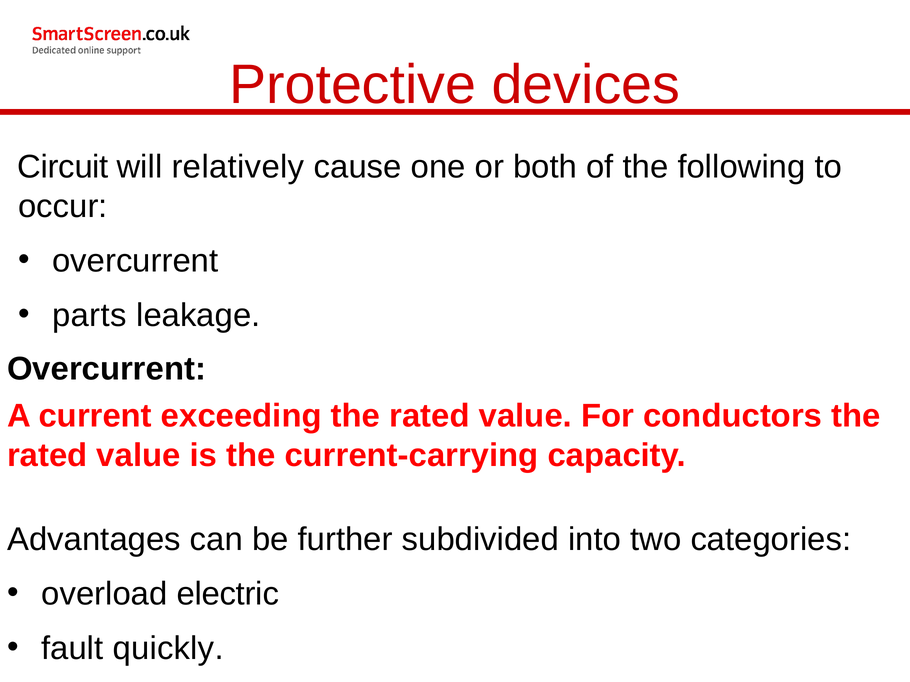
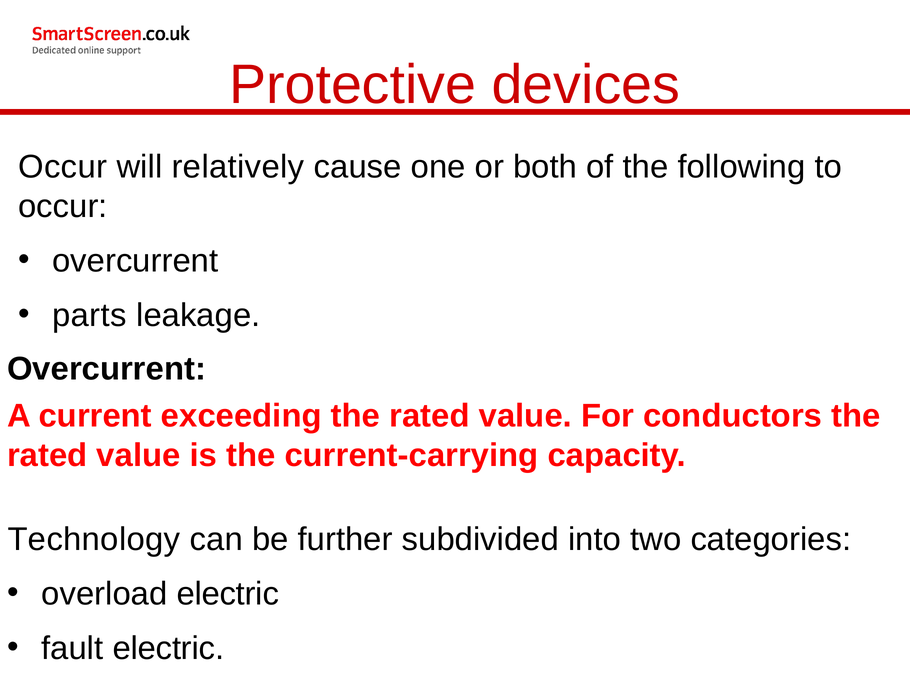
Circuit at (63, 167): Circuit -> Occur
Advantages: Advantages -> Technology
fault quickly: quickly -> electric
